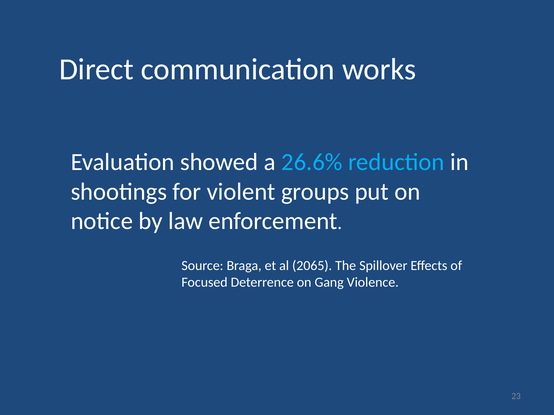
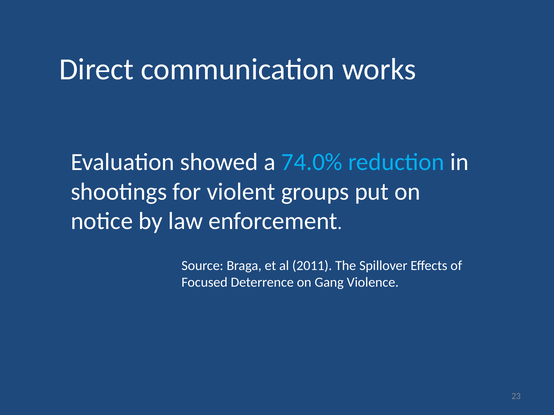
26.6%: 26.6% -> 74.0%
2065: 2065 -> 2011
